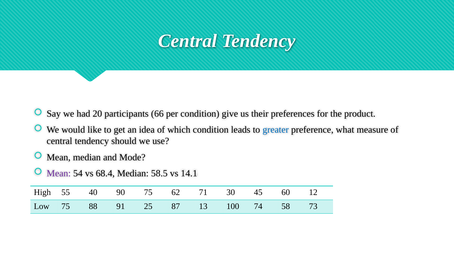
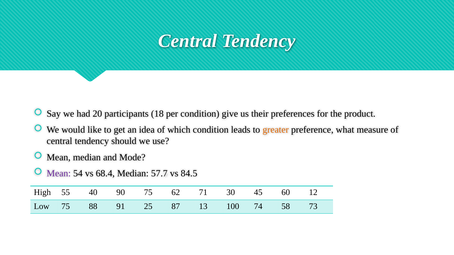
66: 66 -> 18
greater colour: blue -> orange
58.5: 58.5 -> 57.7
14.1: 14.1 -> 84.5
